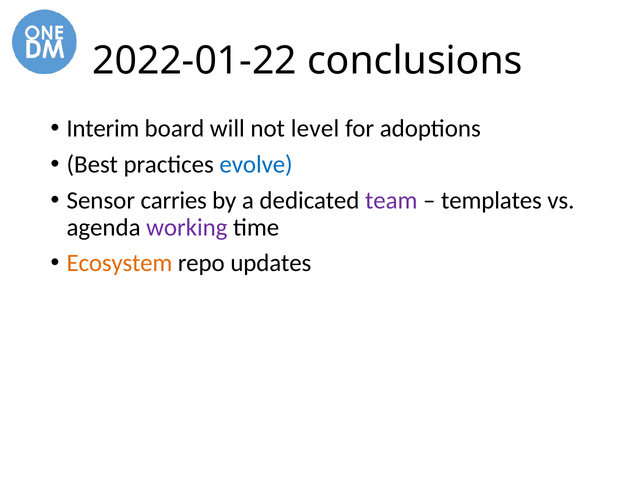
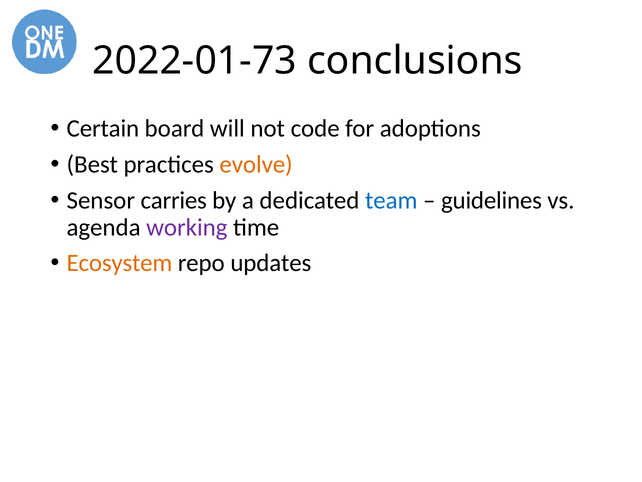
2022-01-22: 2022-01-22 -> 2022-01-73
Interim: Interim -> Certain
level: level -> code
evolve colour: blue -> orange
team colour: purple -> blue
templates: templates -> guidelines
